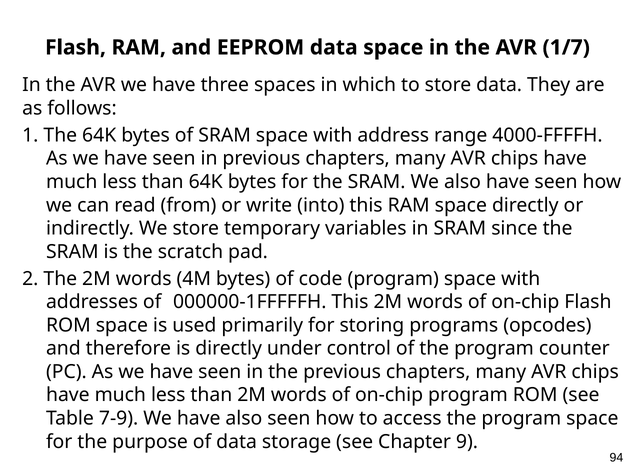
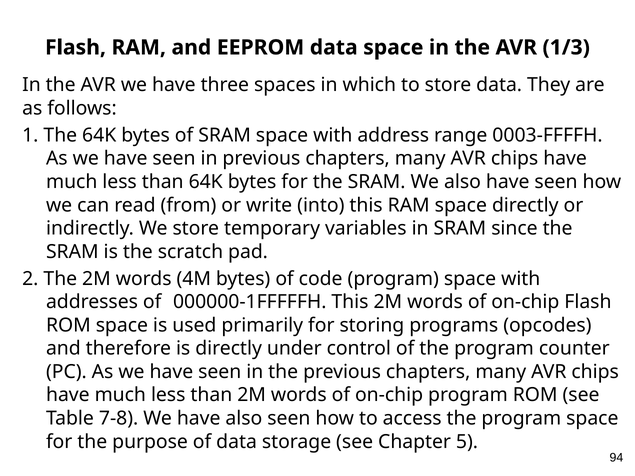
1/7: 1/7 -> 1/3
4000-FFFFH: 4000-FFFFH -> 0003-FFFFH
7-9: 7-9 -> 7-8
9: 9 -> 5
